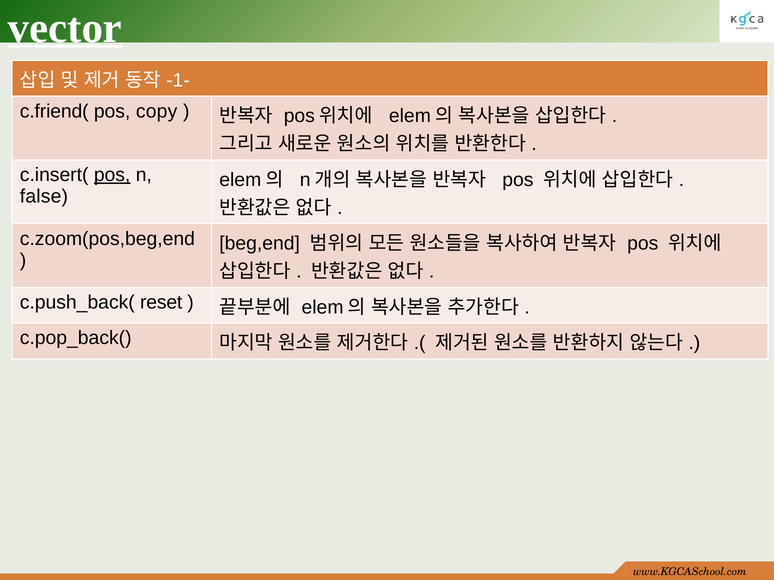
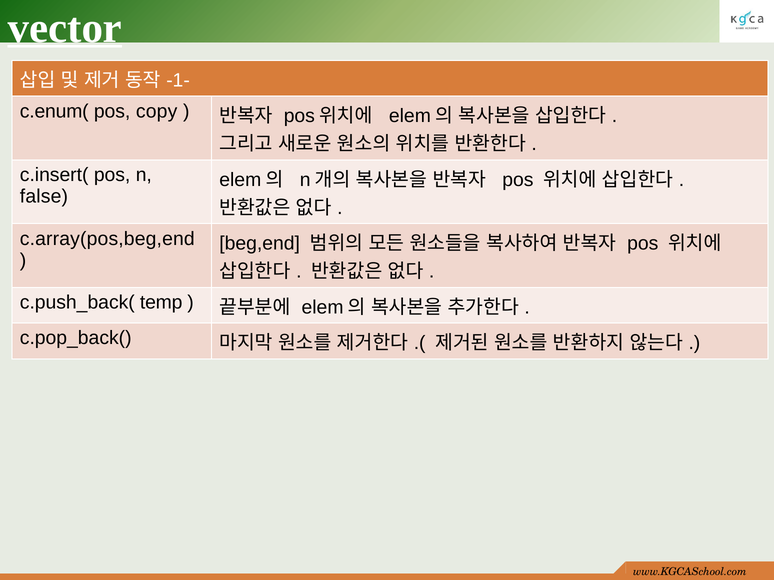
c.friend(: c.friend( -> c.enum(
pos at (112, 175) underline: present -> none
c.zoom(pos,beg,end: c.zoom(pos,beg,end -> c.array(pos,beg,end
reset: reset -> temp
